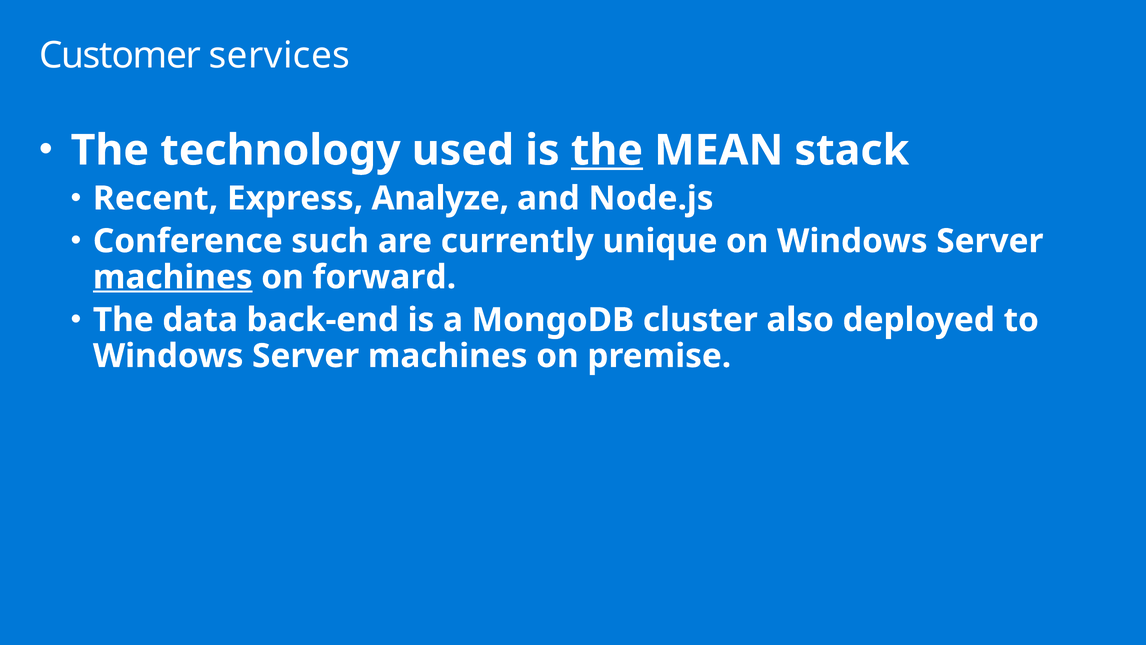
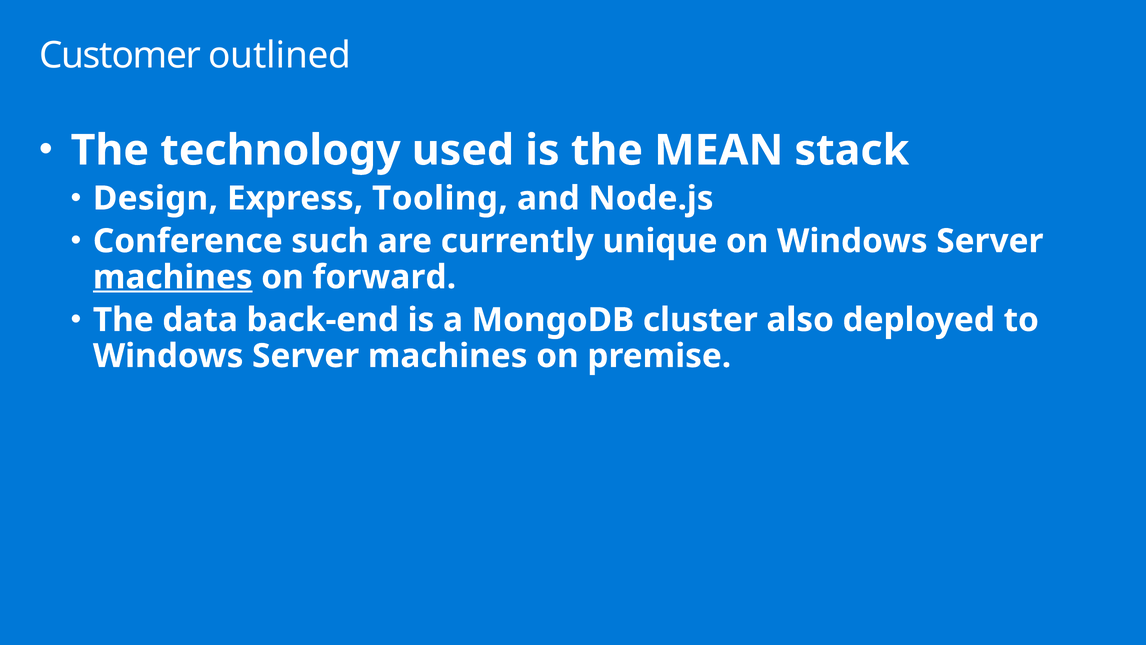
services: services -> outlined
the at (607, 150) underline: present -> none
Recent: Recent -> Design
Analyze: Analyze -> Tooling
